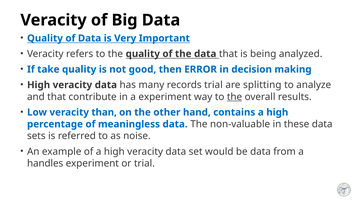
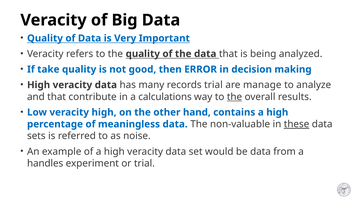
splitting: splitting -> manage
a experiment: experiment -> calculations
veracity than: than -> high
these underline: none -> present
